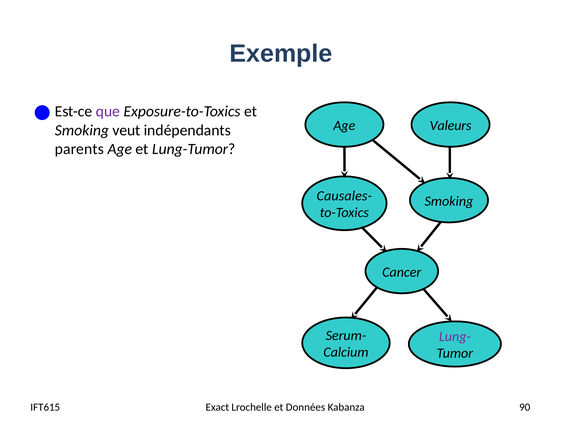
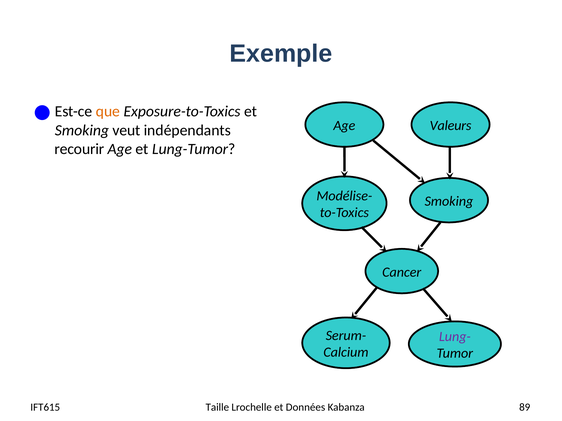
que colour: purple -> orange
parents: parents -> recourir
Causales-: Causales- -> Modélise-
Exact: Exact -> Taille
90: 90 -> 89
